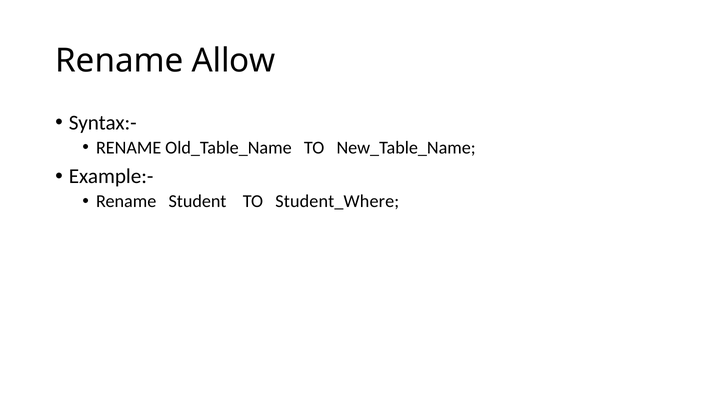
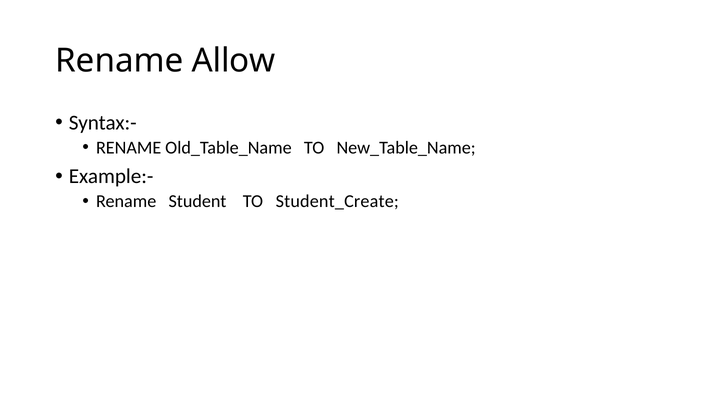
Student_Where: Student_Where -> Student_Create
